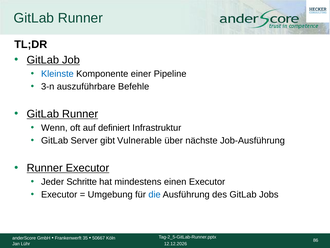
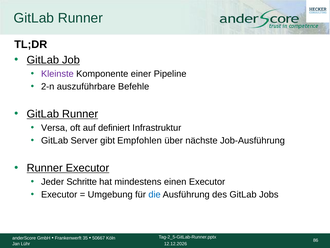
Kleinste colour: blue -> purple
3-n: 3-n -> 2-n
Wenn: Wenn -> Versa
Vulnerable: Vulnerable -> Empfohlen
